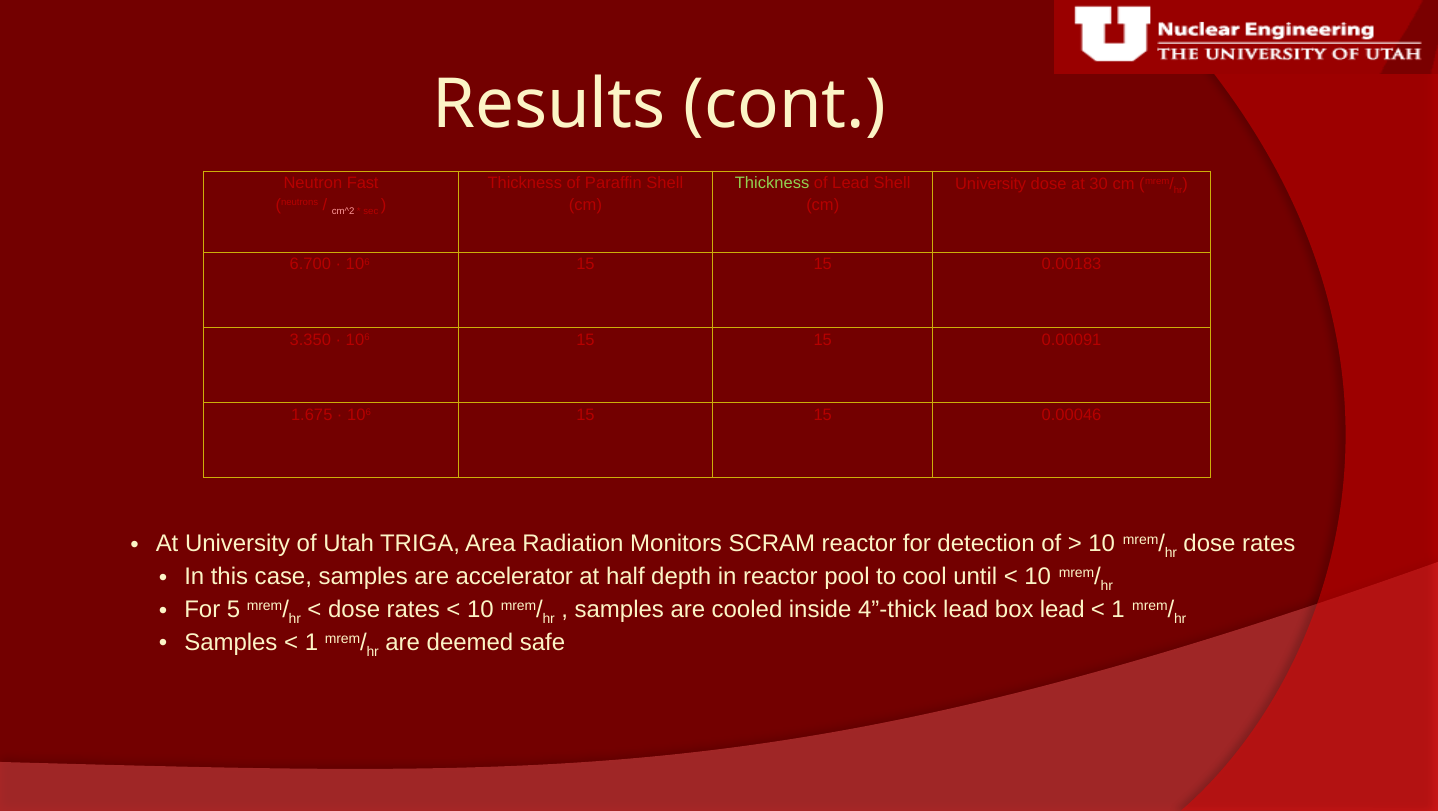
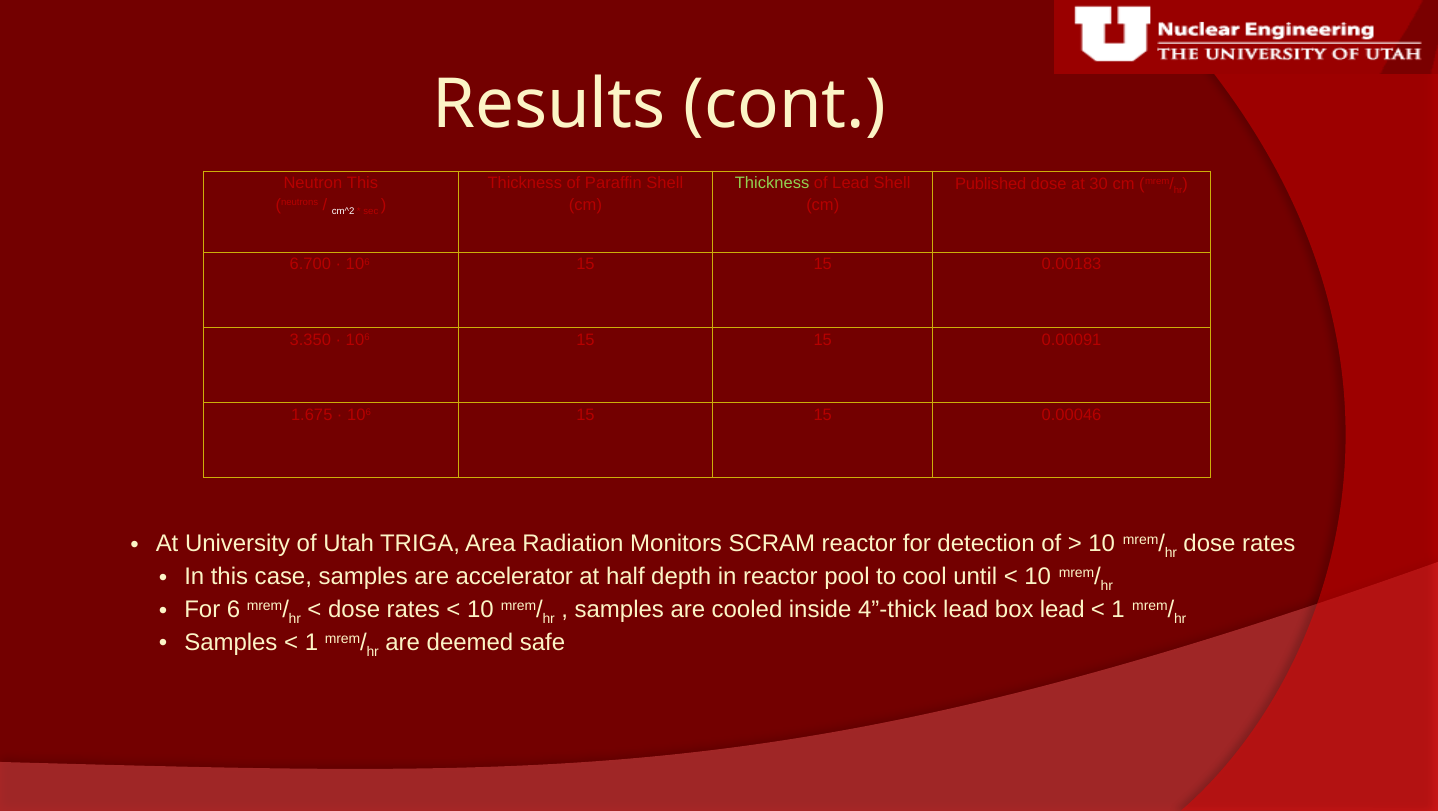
Neutron Fast: Fast -> This
University at (991, 184): University -> Published
cm^2 colour: pink -> white
5: 5 -> 6
